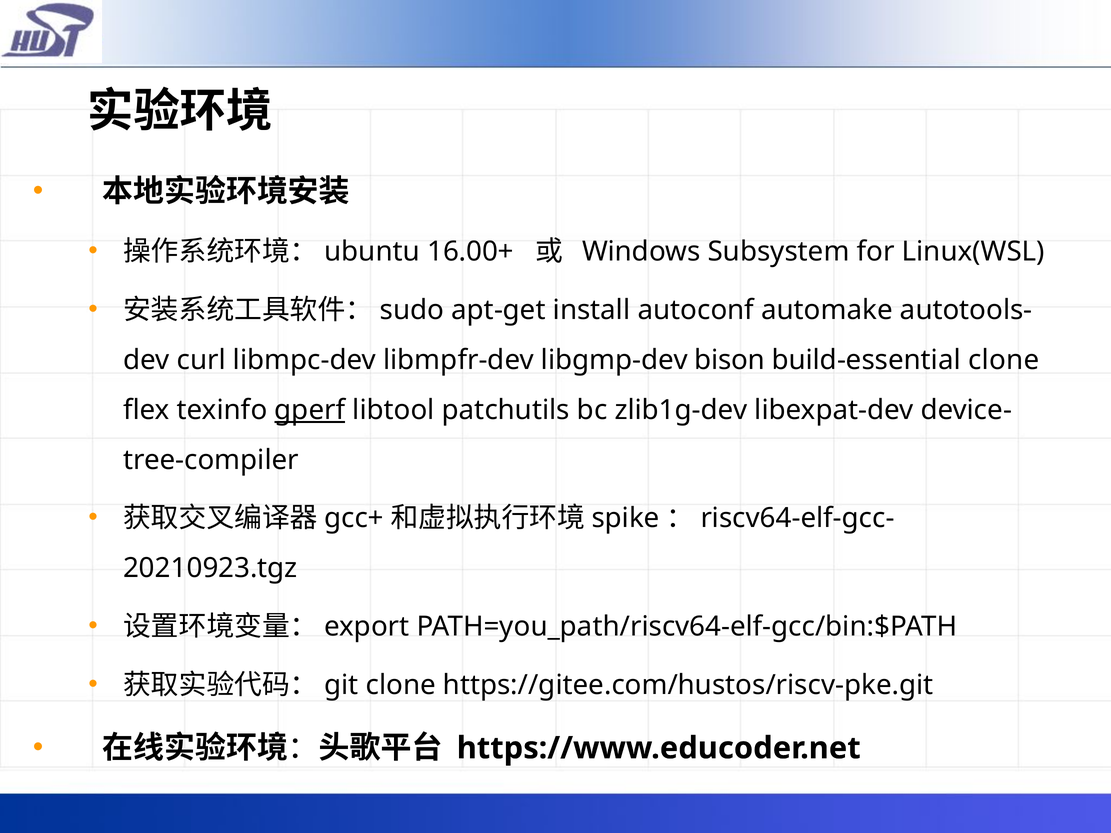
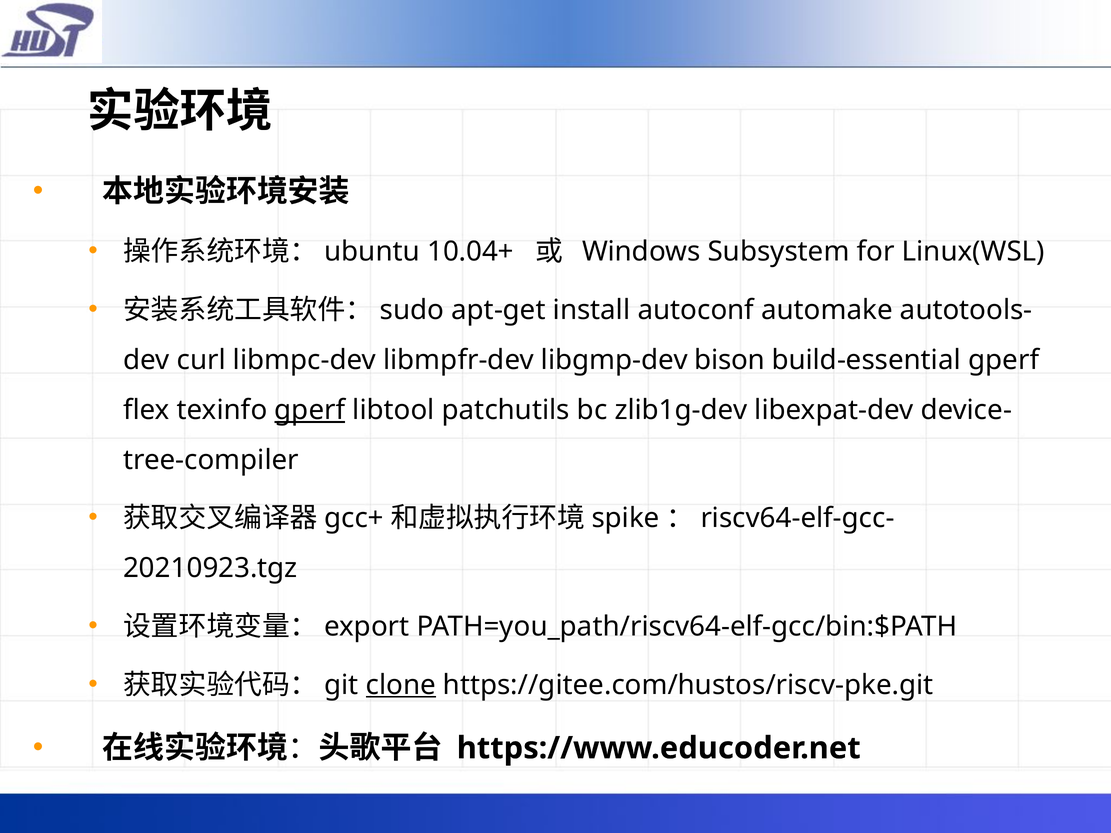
16.00+: 16.00+ -> 10.04+
build-essential clone: clone -> gperf
clone at (401, 685) underline: none -> present
